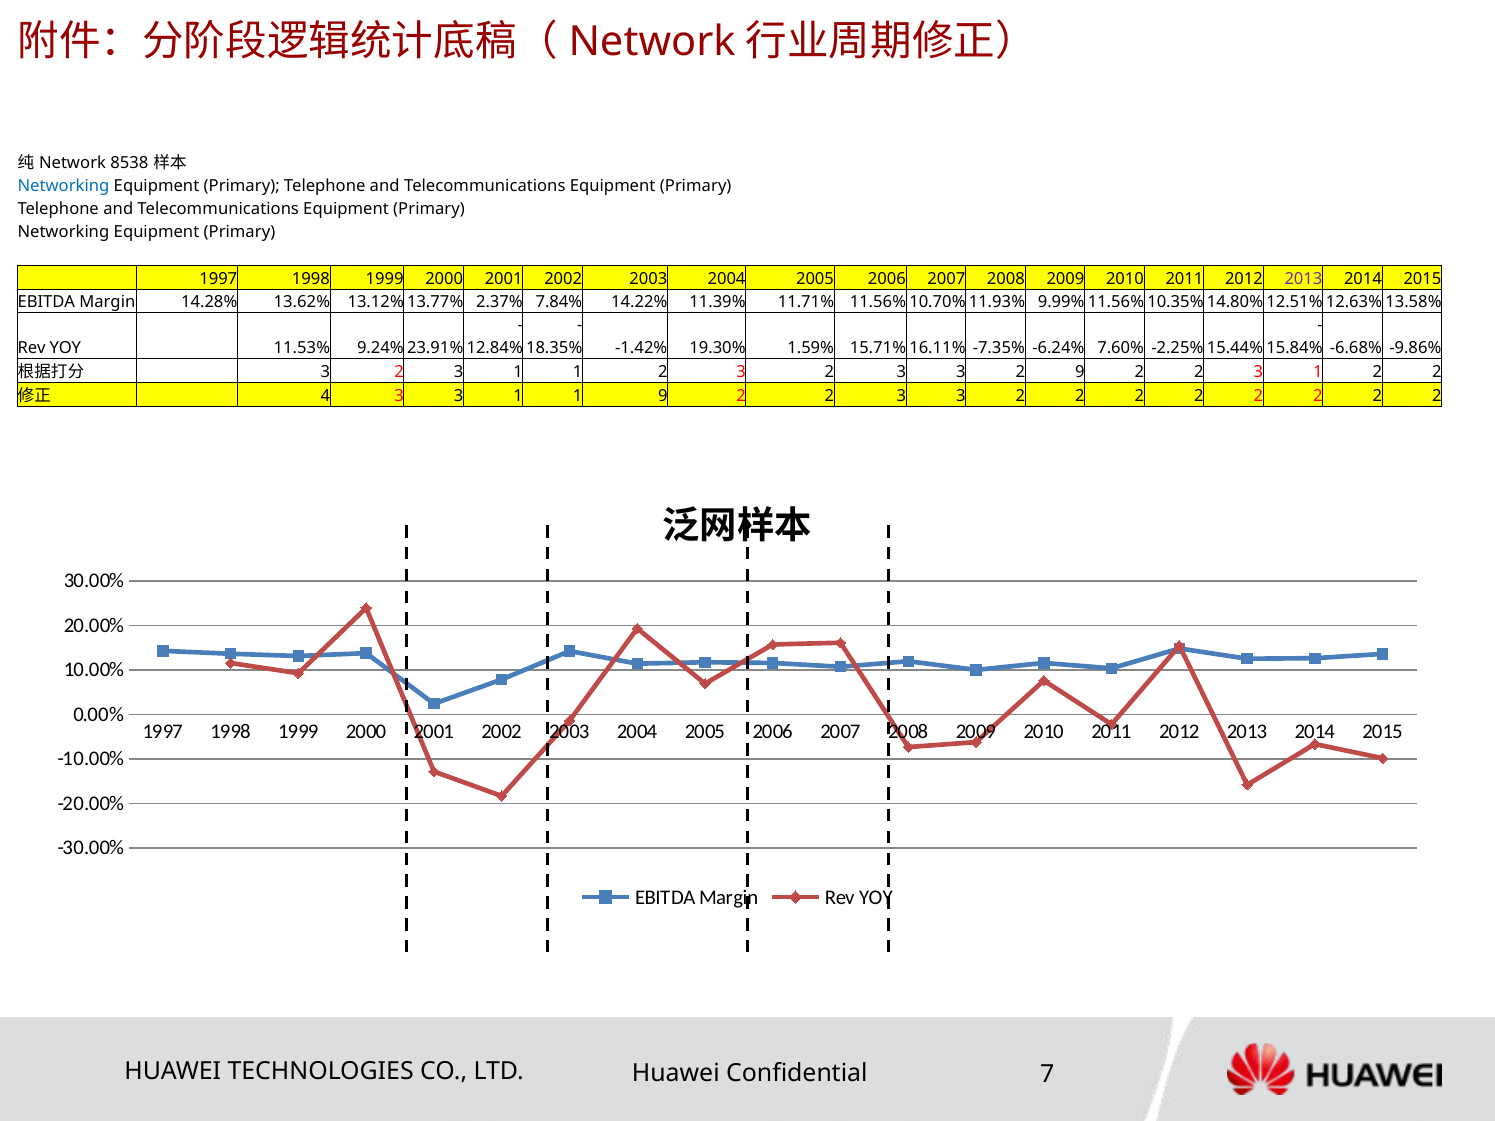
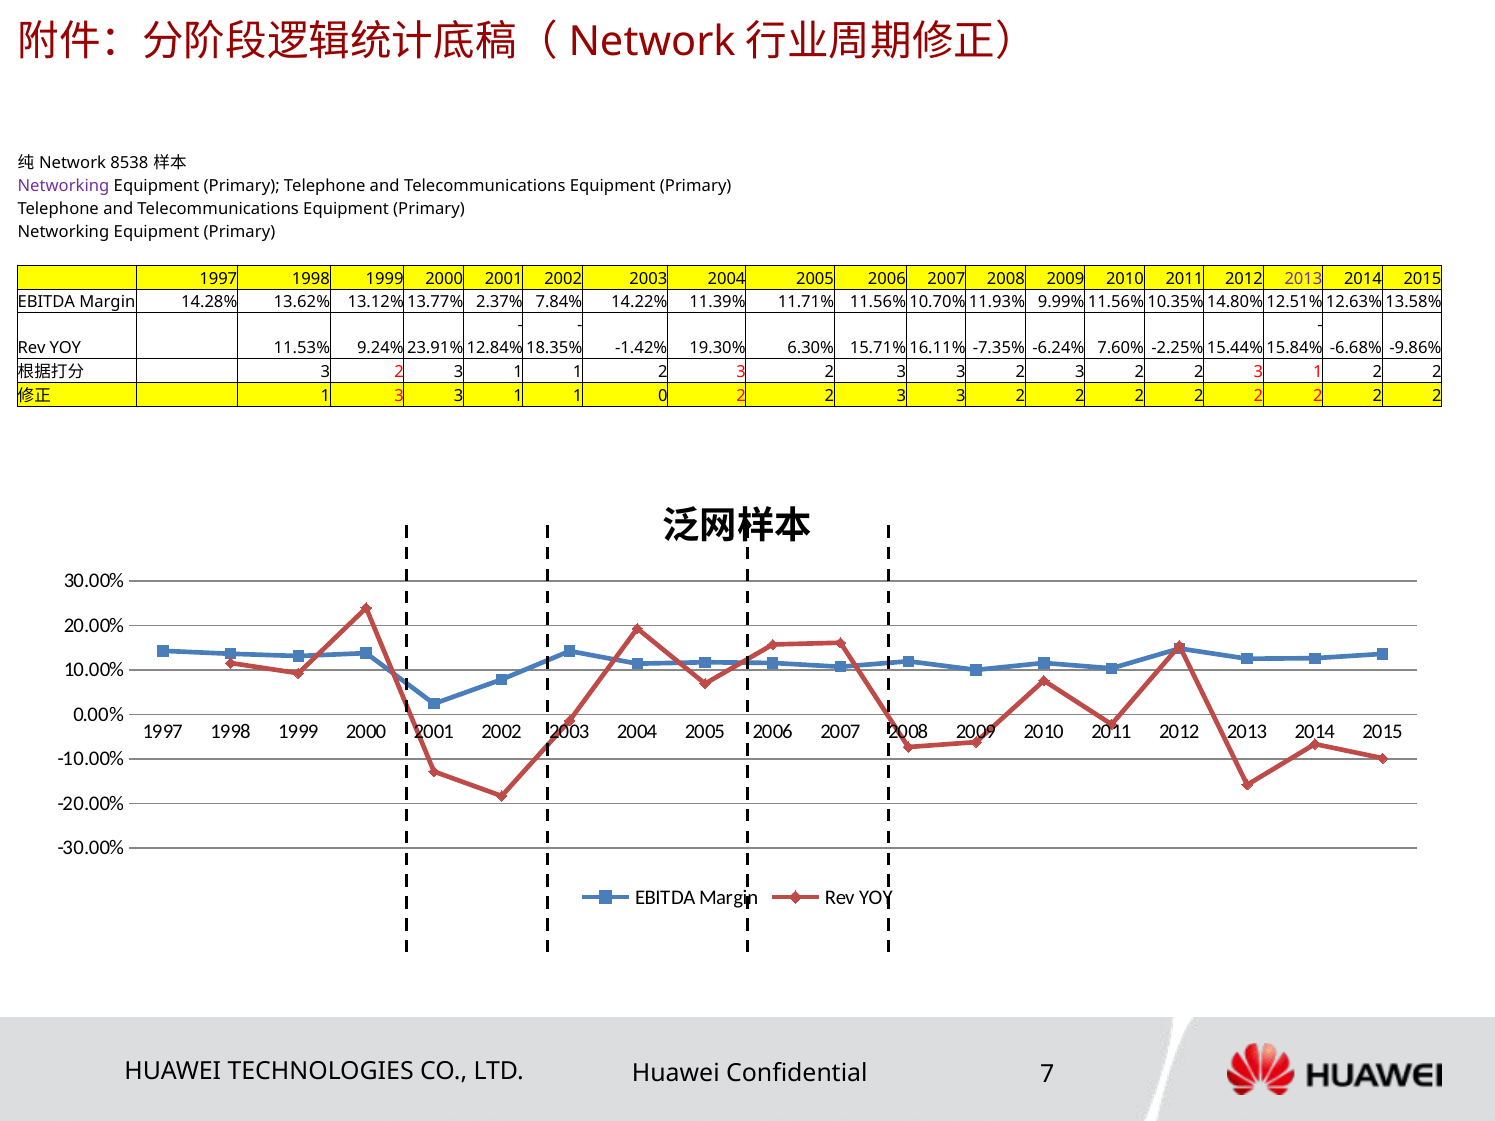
Networking at (63, 186) colour: blue -> purple
1.59%: 1.59% -> 6.30%
3 3 2 9: 9 -> 3
4 at (325, 396): 4 -> 1
1 9: 9 -> 0
